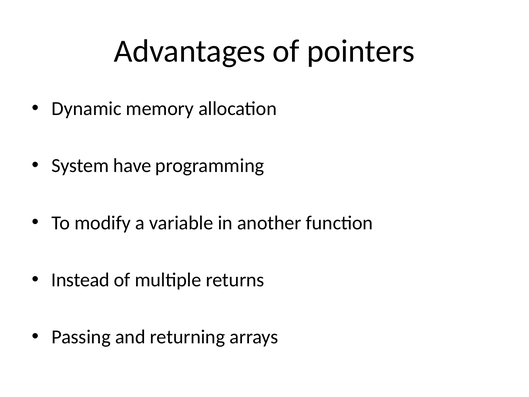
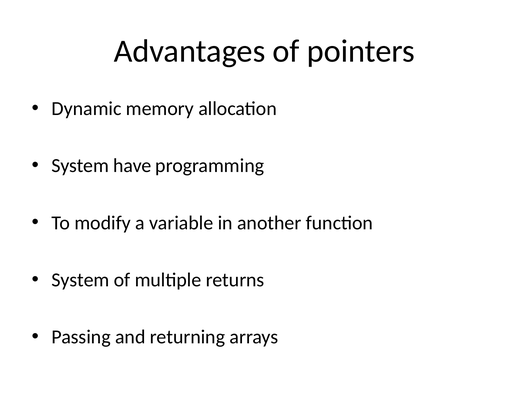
Instead at (81, 280): Instead -> System
